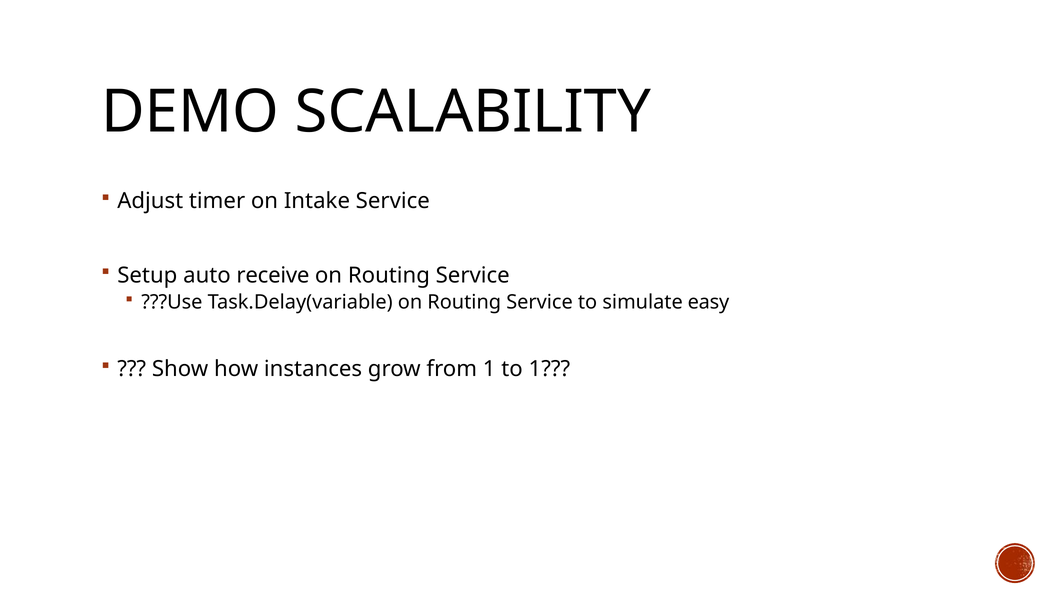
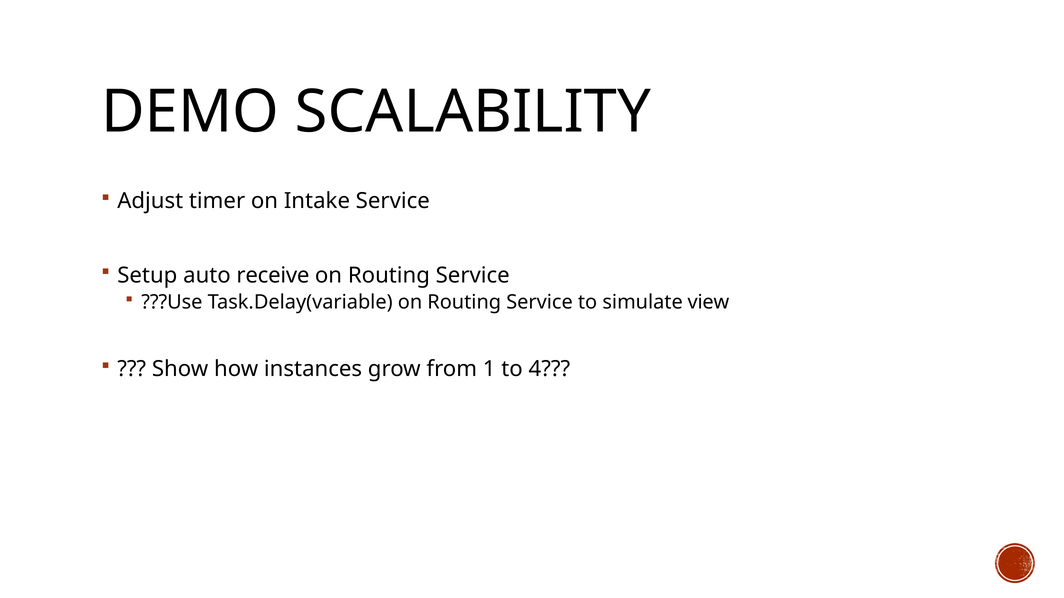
easy: easy -> view
to 1: 1 -> 4
